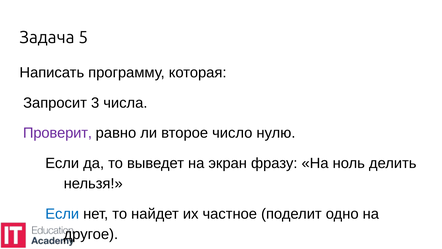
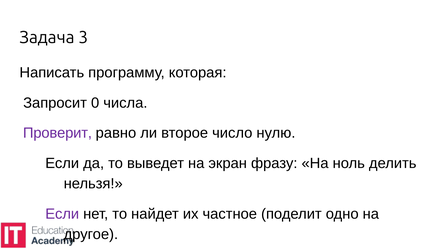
5: 5 -> 3
3: 3 -> 0
Если at (62, 214) colour: blue -> purple
